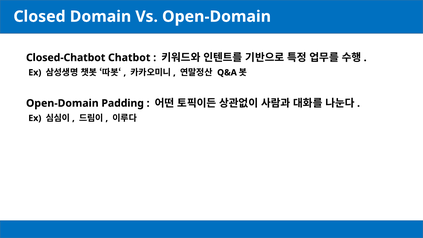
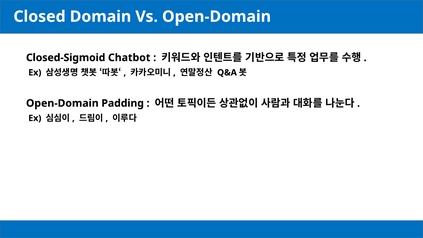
Closed-Chatbot: Closed-Chatbot -> Closed-Sigmoid
